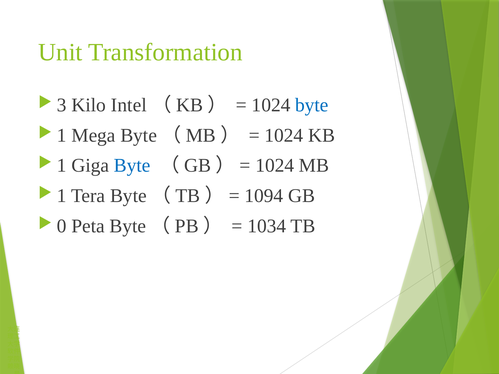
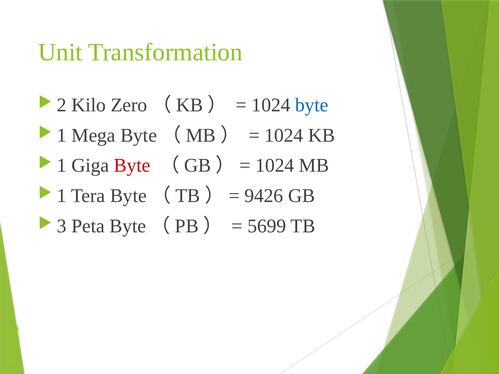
3: 3 -> 2
Intel: Intel -> Zero
Byte at (132, 166) colour: blue -> red
1094: 1094 -> 9426
0: 0 -> 3
1034: 1034 -> 5699
